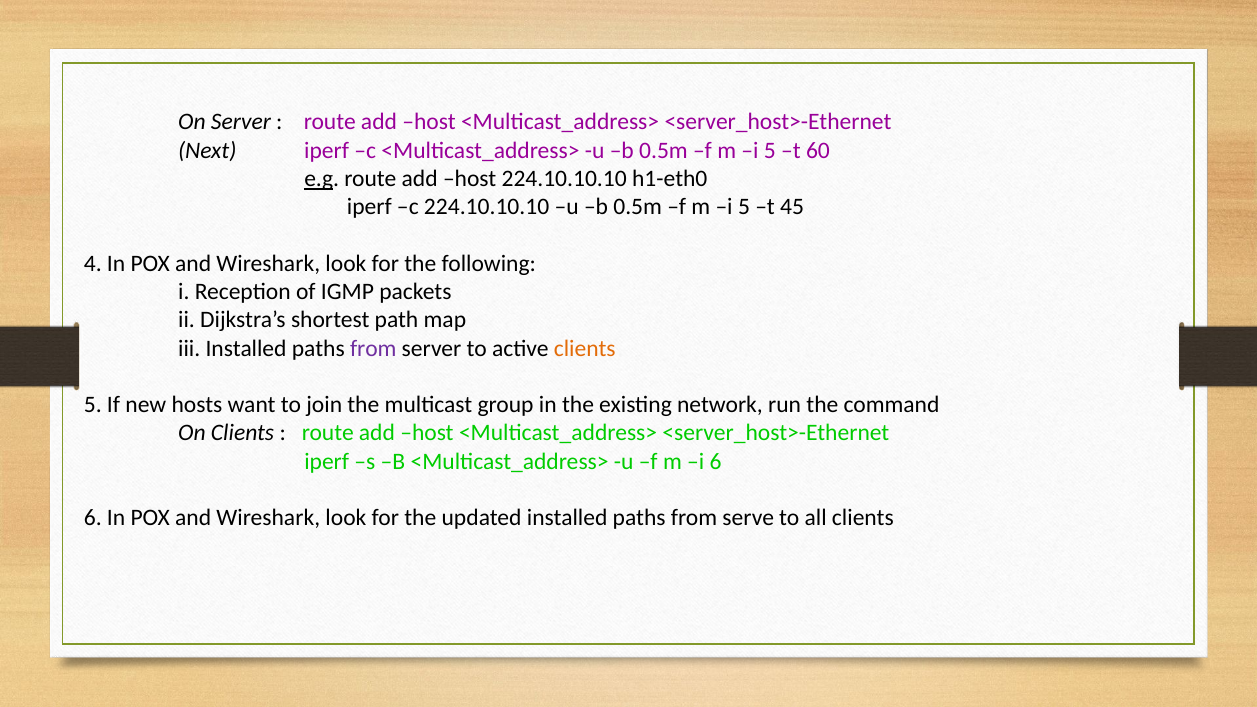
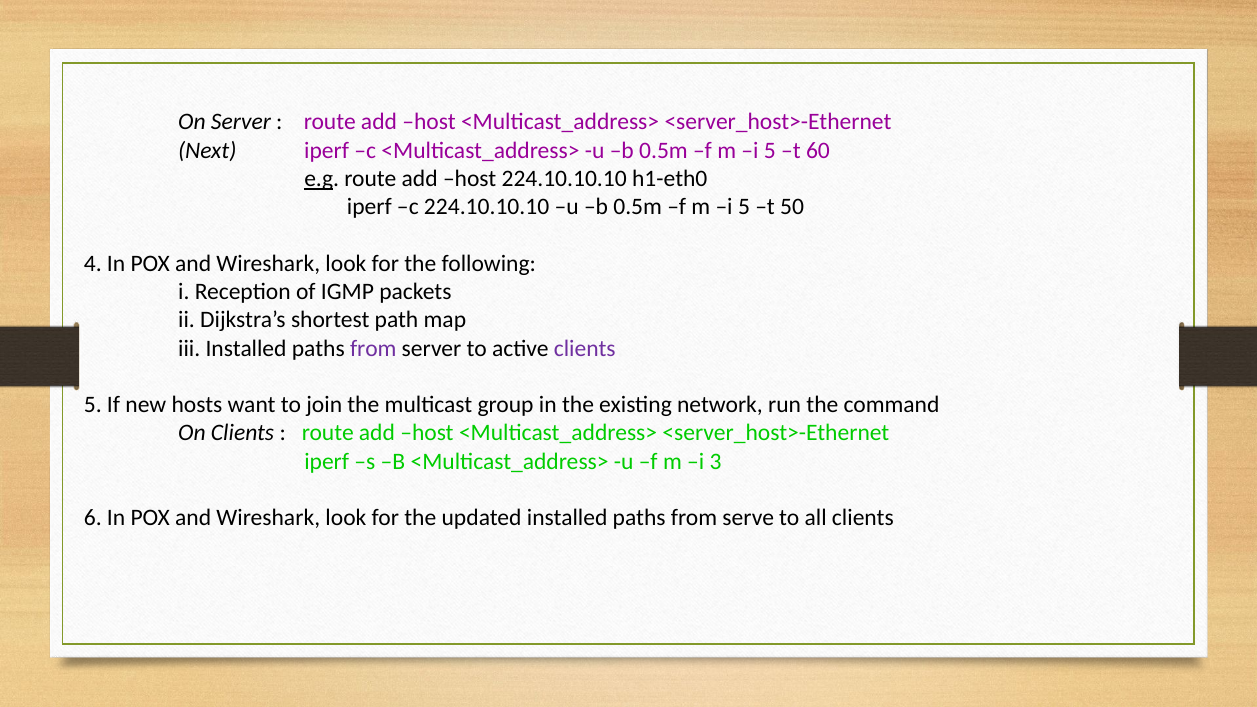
45: 45 -> 50
clients at (585, 348) colour: orange -> purple
i 6: 6 -> 3
